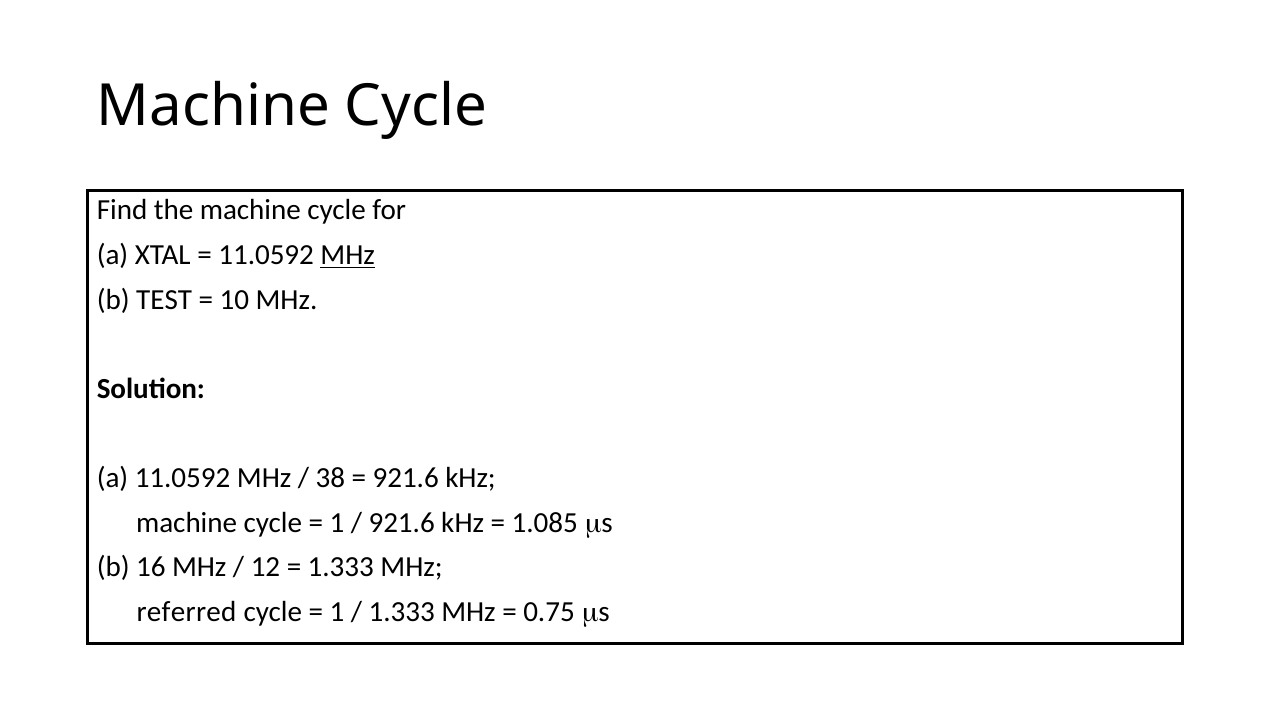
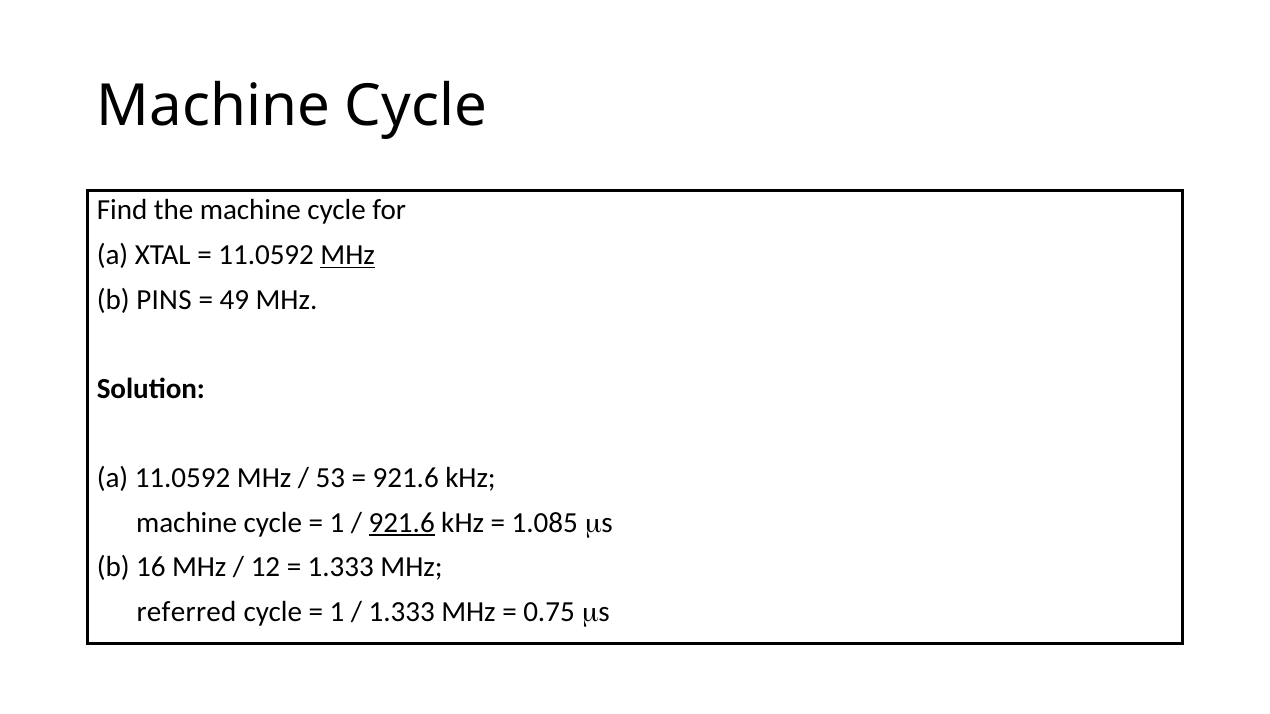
TEST: TEST -> PINS
10: 10 -> 49
38: 38 -> 53
921.6 at (402, 523) underline: none -> present
